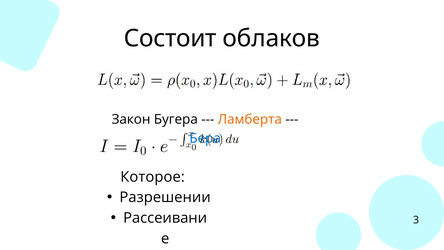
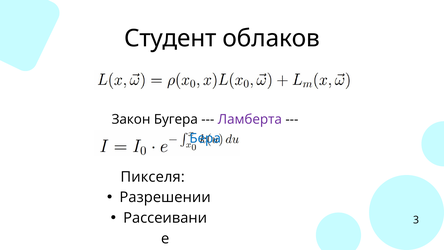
Состоит: Состоит -> Студент
Ламберта colour: orange -> purple
Которое: Которое -> Пикселя
